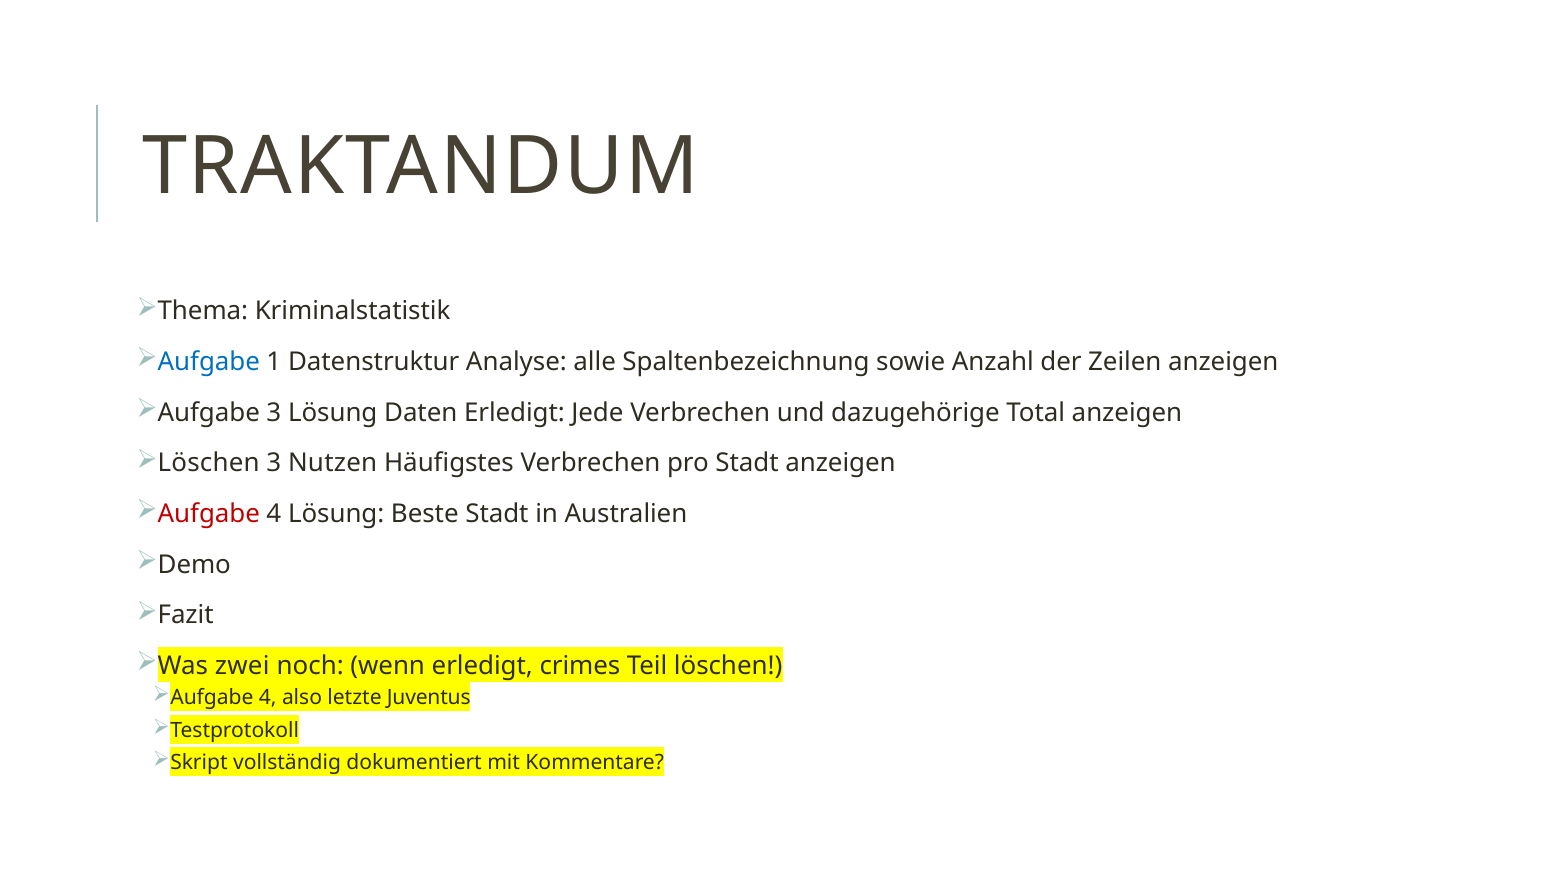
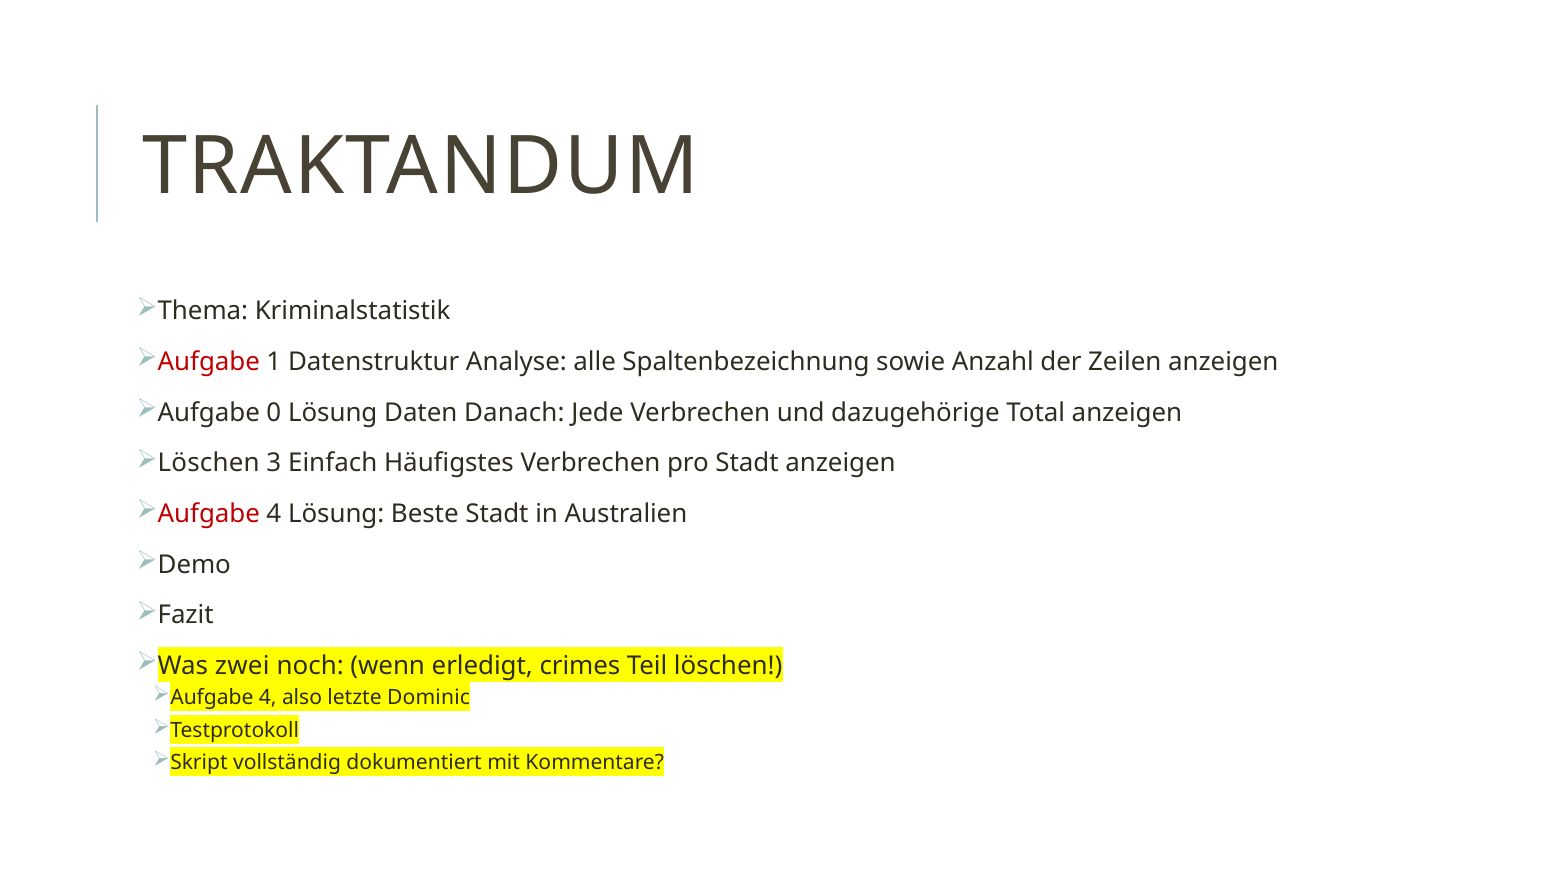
Aufgabe at (209, 362) colour: blue -> red
Aufgabe 3: 3 -> 0
Daten Erledigt: Erledigt -> Danach
Nutzen: Nutzen -> Einfach
Juventus: Juventus -> Dominic
